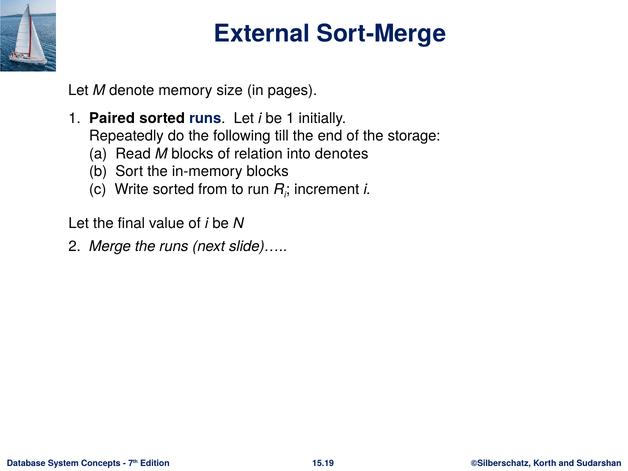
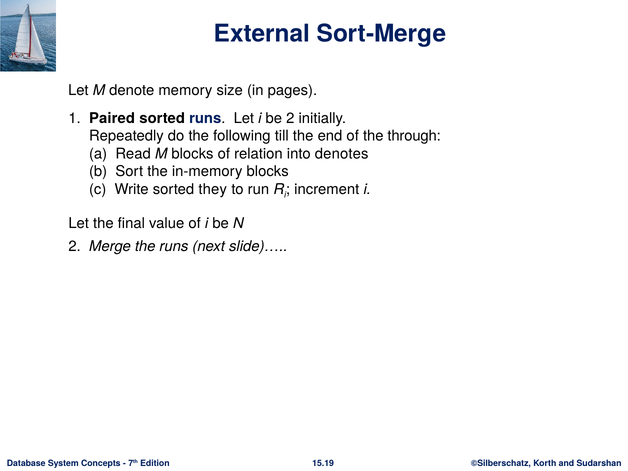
be 1: 1 -> 2
storage: storage -> through
from: from -> they
